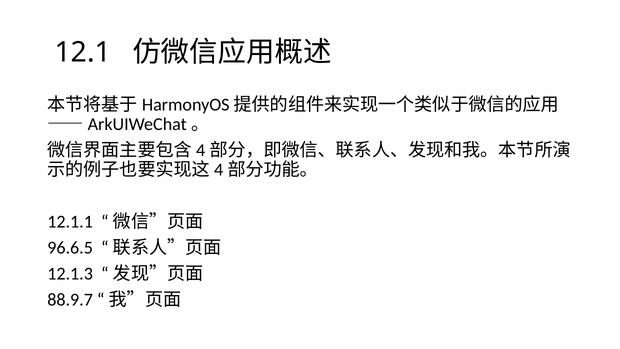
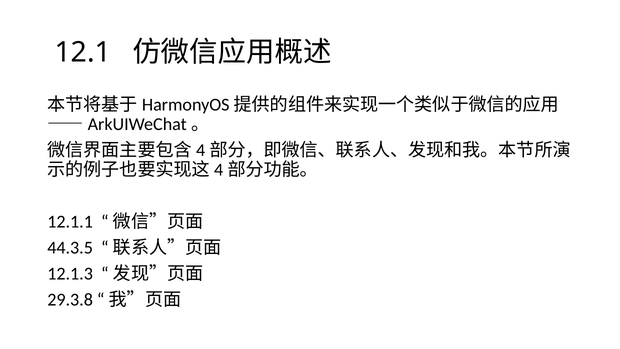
96.6.5: 96.6.5 -> 44.3.5
88.9.7: 88.9.7 -> 29.3.8
